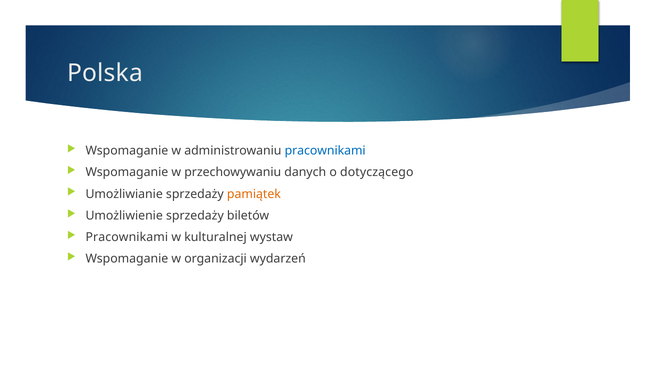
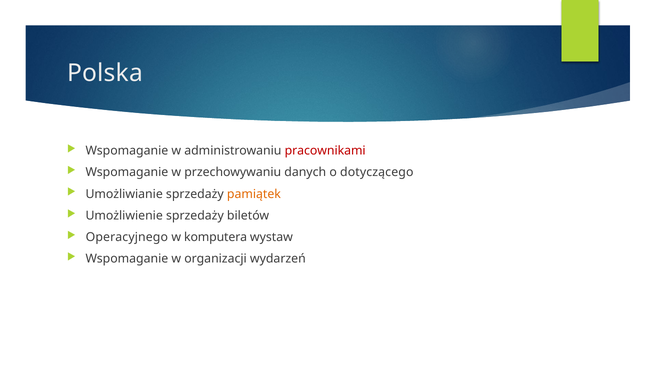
pracownikami at (325, 151) colour: blue -> red
Pracownikami at (127, 237): Pracownikami -> Operacyjnego
kulturalnej: kulturalnej -> komputera
